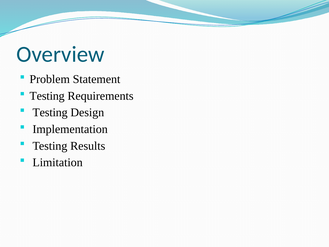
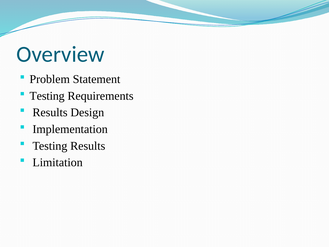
Testing at (50, 112): Testing -> Results
